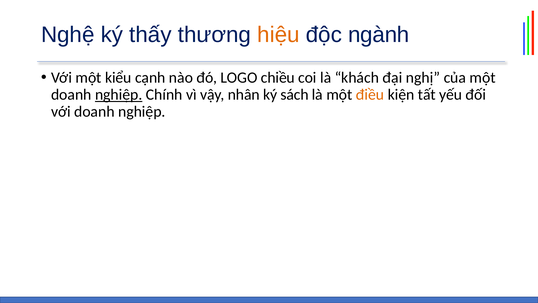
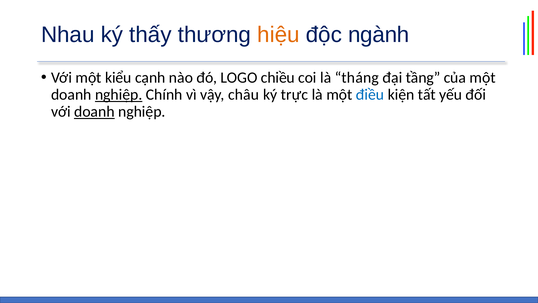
Nghệ: Nghệ -> Nhau
khách: khách -> tháng
nghị: nghị -> tầng
nhân: nhân -> châu
sách: sách -> trực
điều colour: orange -> blue
doanh at (94, 112) underline: none -> present
